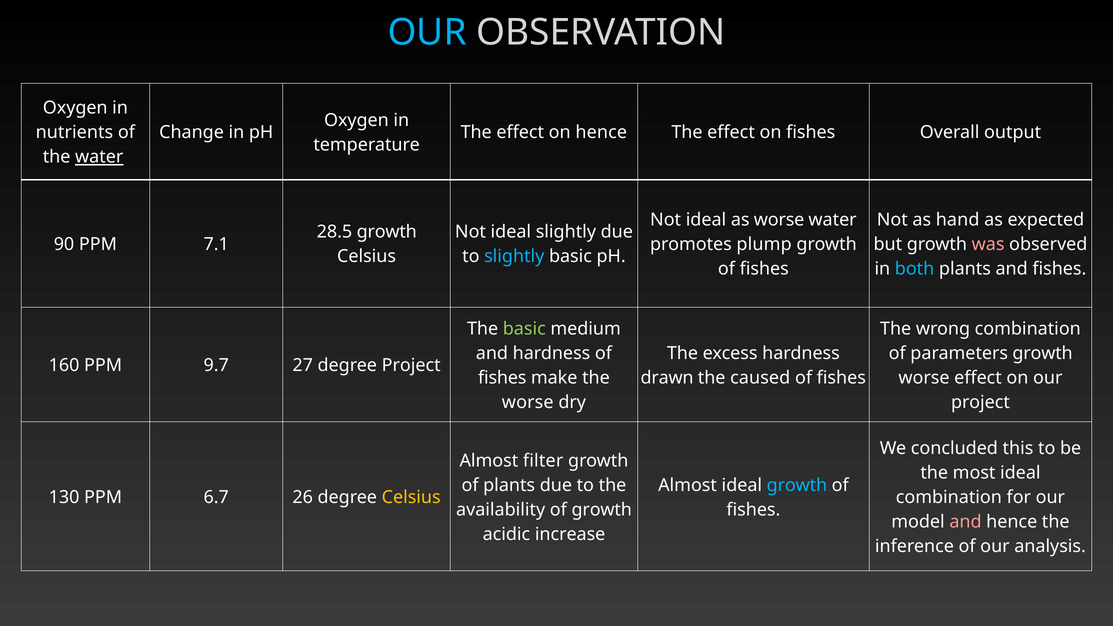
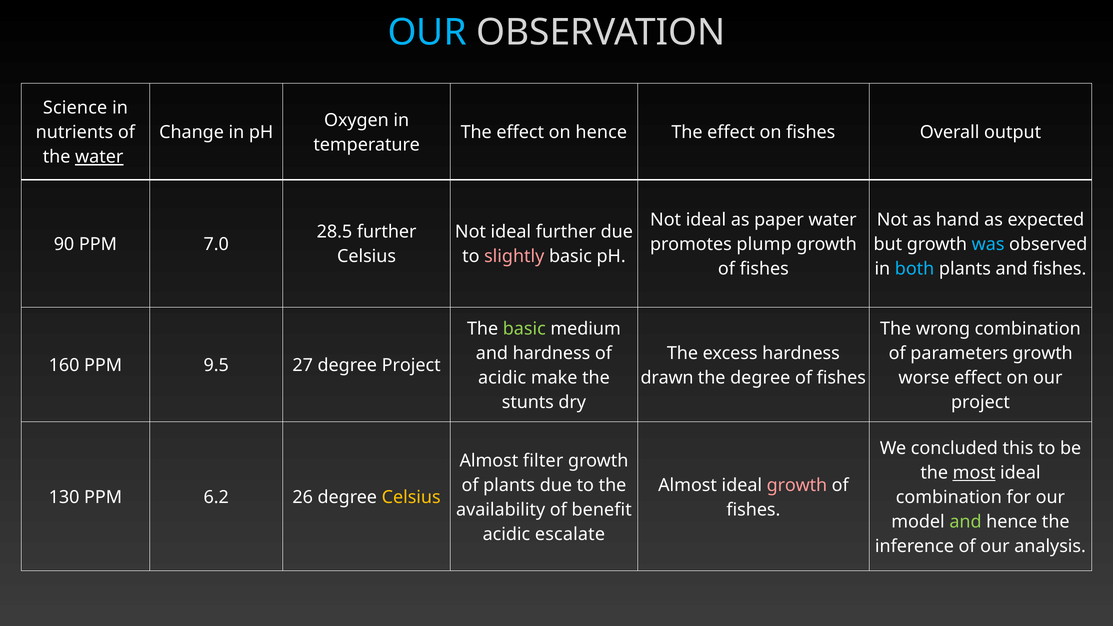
Oxygen at (75, 108): Oxygen -> Science
as worse: worse -> paper
28.5 growth: growth -> further
ideal slightly: slightly -> further
7.1: 7.1 -> 7.0
was colour: pink -> light blue
slightly at (514, 257) colour: light blue -> pink
9.7: 9.7 -> 9.5
fishes at (502, 378): fishes -> acidic
the caused: caused -> degree
worse at (528, 402): worse -> stunts
most underline: none -> present
growth at (797, 485) colour: light blue -> pink
6.7: 6.7 -> 6.2
of growth: growth -> benefit
and at (966, 522) colour: pink -> light green
increase: increase -> escalate
